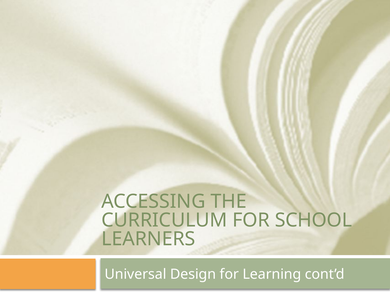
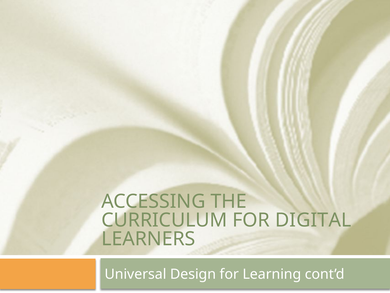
SCHOOL: SCHOOL -> DIGITAL
